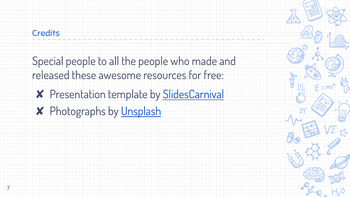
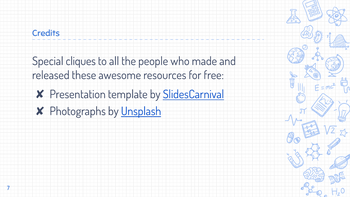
Special people: people -> cliques
